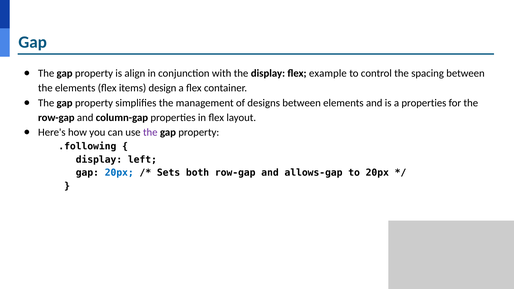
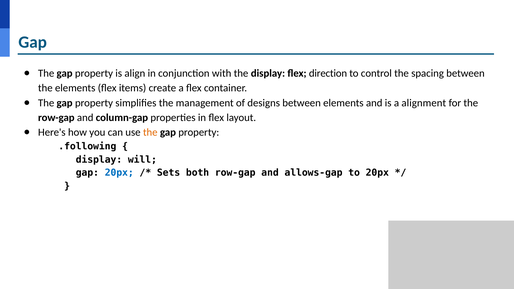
example: example -> direction
design: design -> create
a properties: properties -> alignment
the at (150, 132) colour: purple -> orange
left: left -> will
